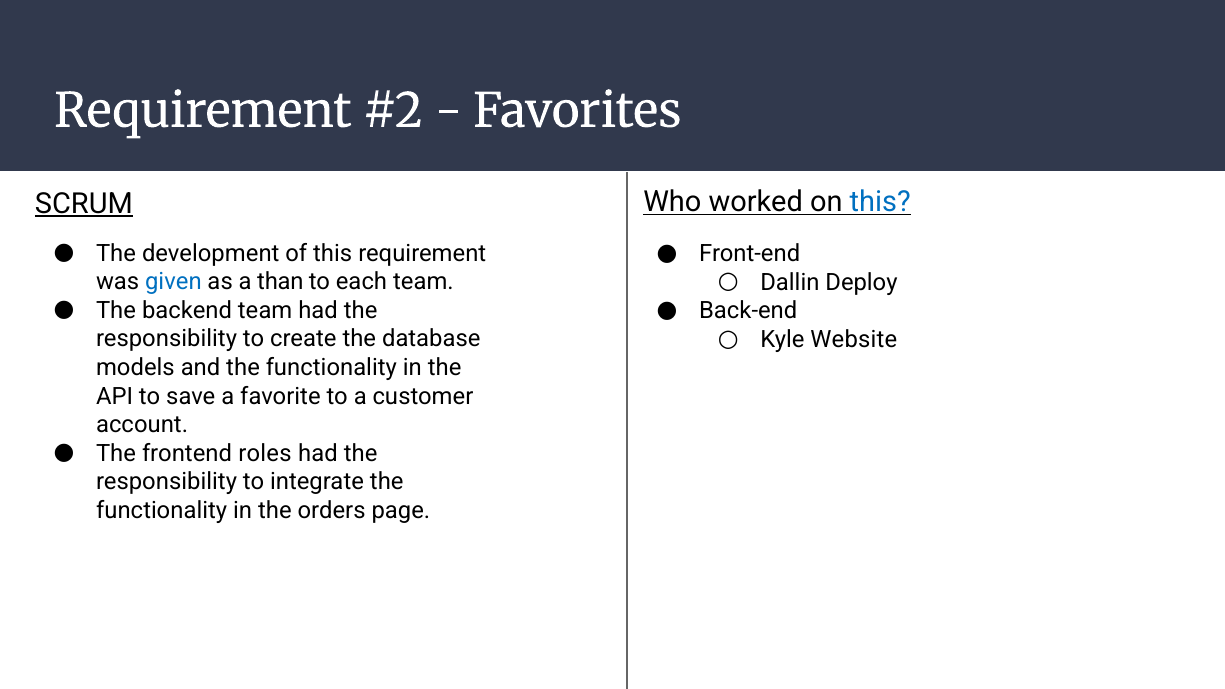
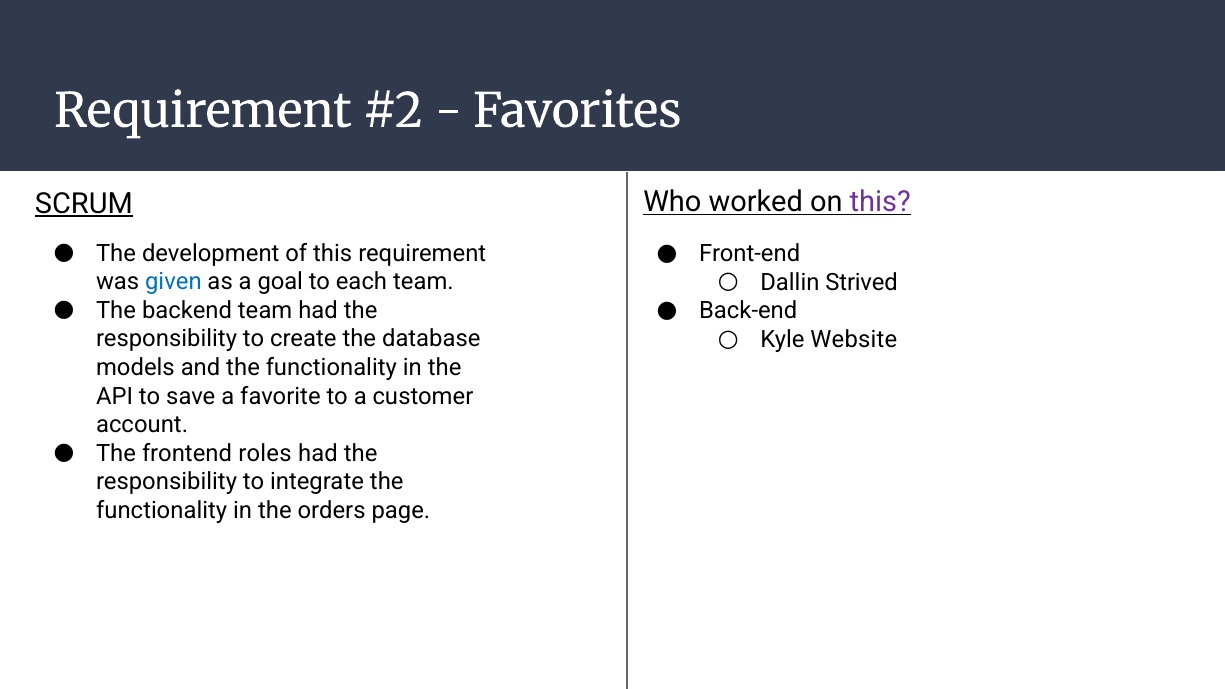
this at (880, 202) colour: blue -> purple
Deploy: Deploy -> Strived
than: than -> goal
